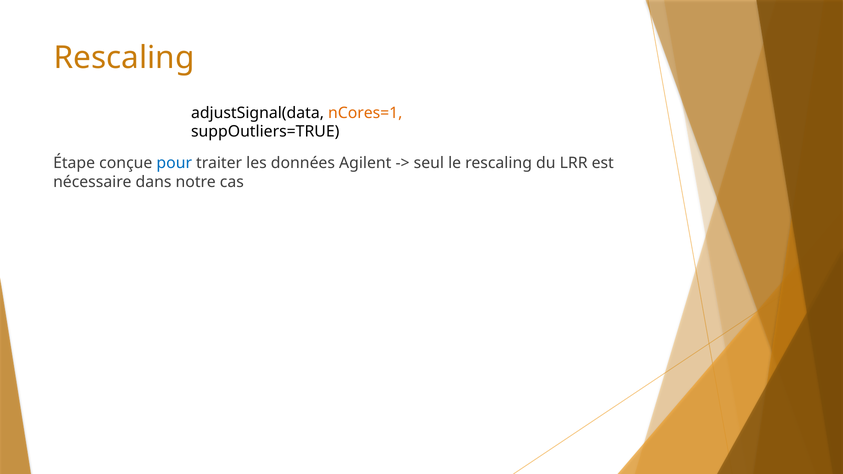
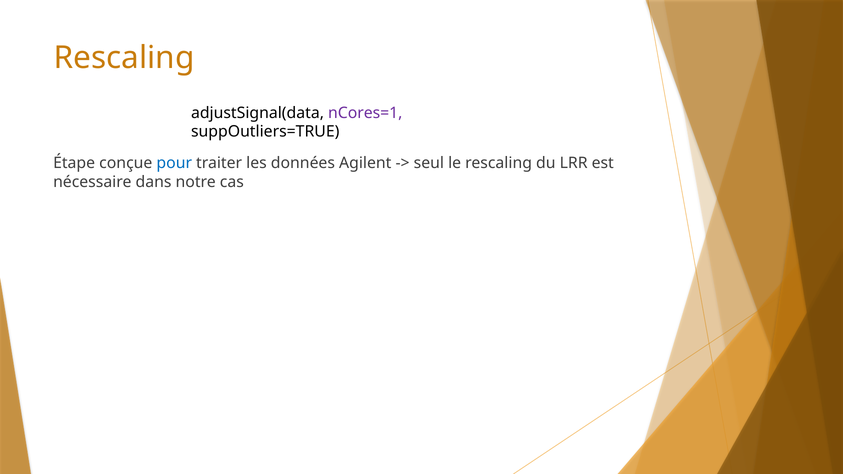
nCores=1 colour: orange -> purple
